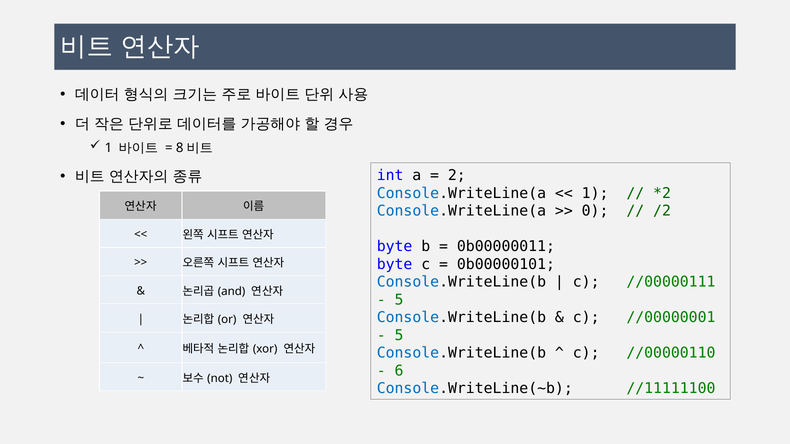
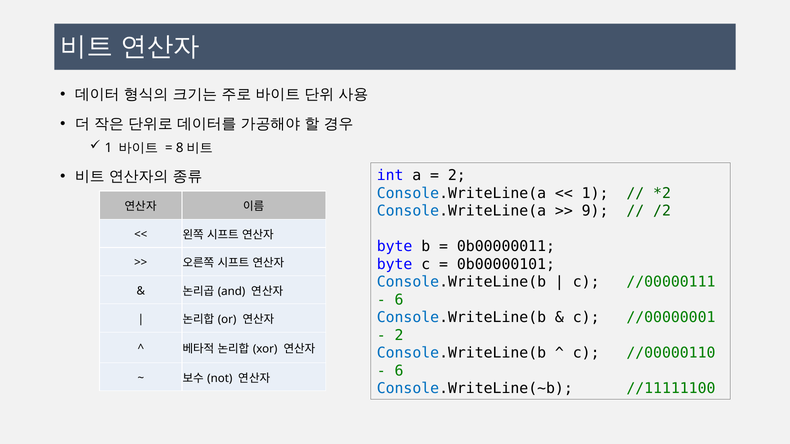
0: 0 -> 9
5 at (399, 300): 5 -> 6
5 at (399, 336): 5 -> 2
